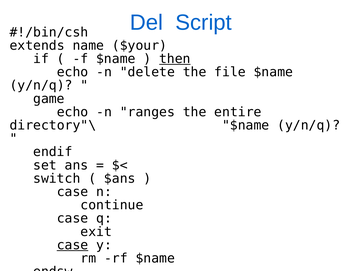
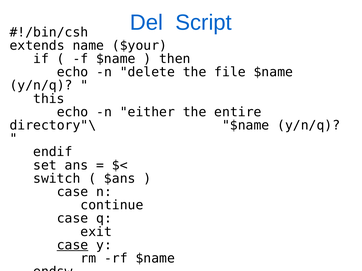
then underline: present -> none
game: game -> this
ranges: ranges -> either
